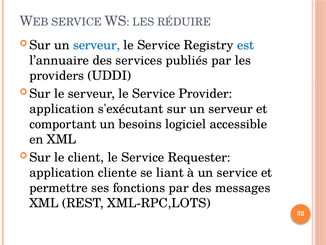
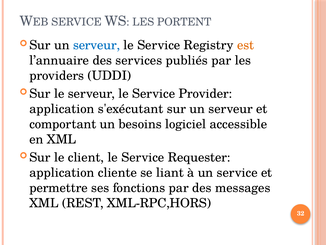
RÉDUIRE: RÉDUIRE -> PORTENT
est colour: blue -> orange
XML-RPC,LOTS: XML-RPC,LOTS -> XML-RPC,HORS
